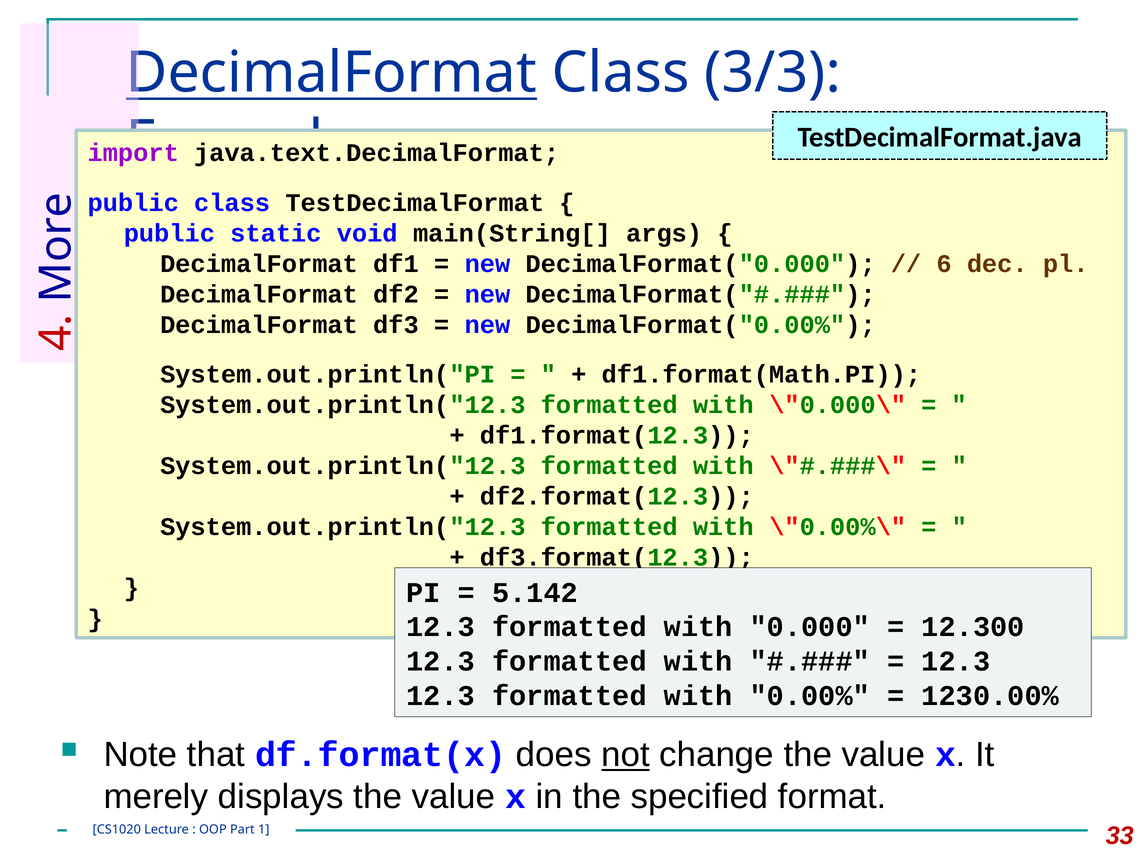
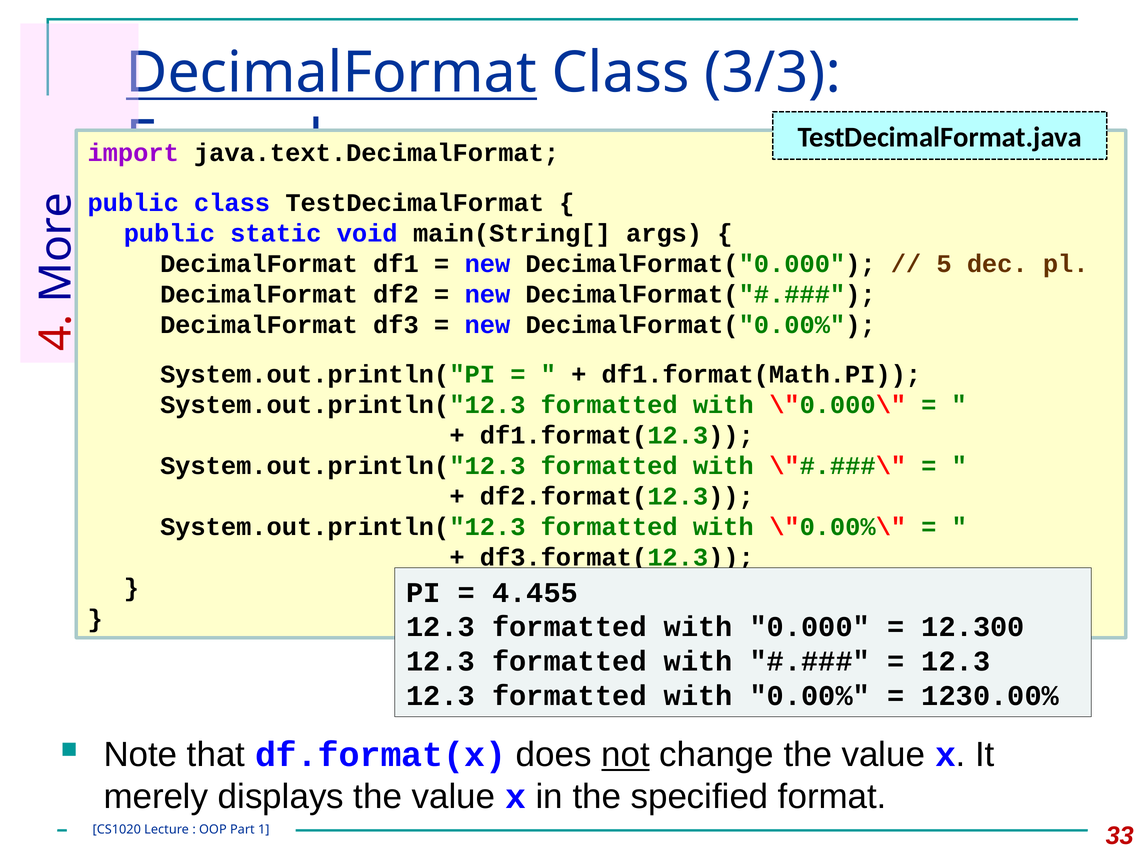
6: 6 -> 5
5.142: 5.142 -> 4.455
